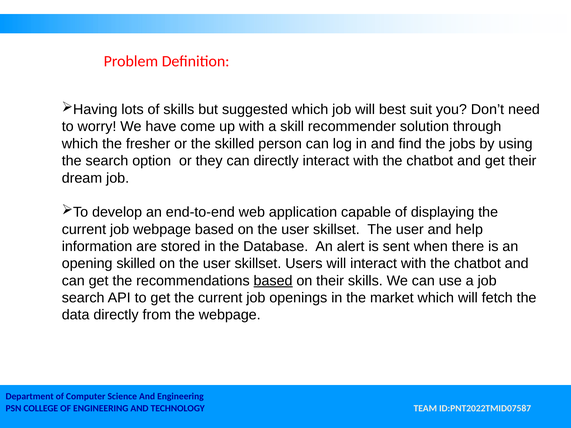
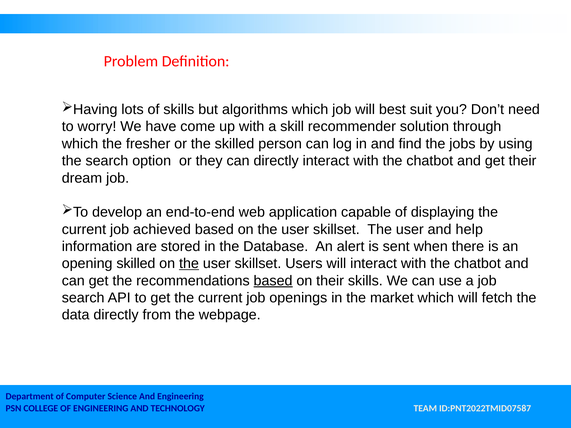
suggested: suggested -> algorithms
job webpage: webpage -> achieved
the at (189, 264) underline: none -> present
